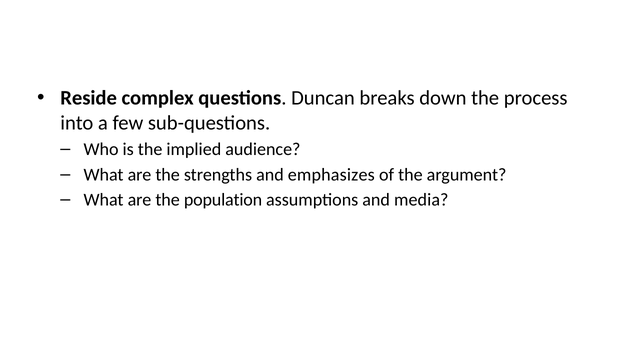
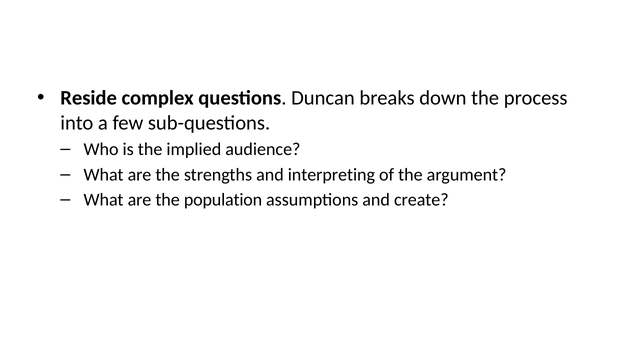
emphasizes: emphasizes -> interpreting
media: media -> create
